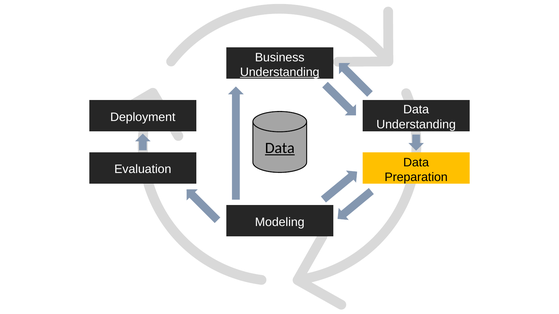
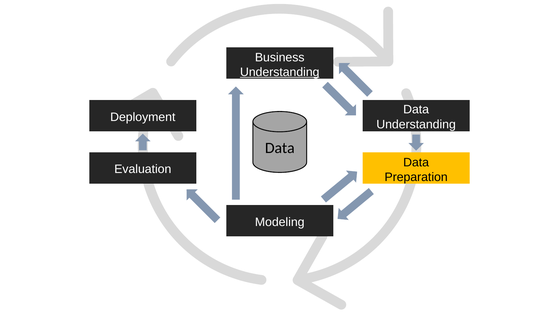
Data at (280, 148) underline: present -> none
